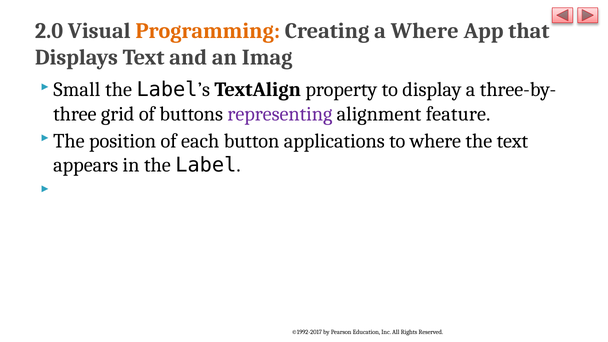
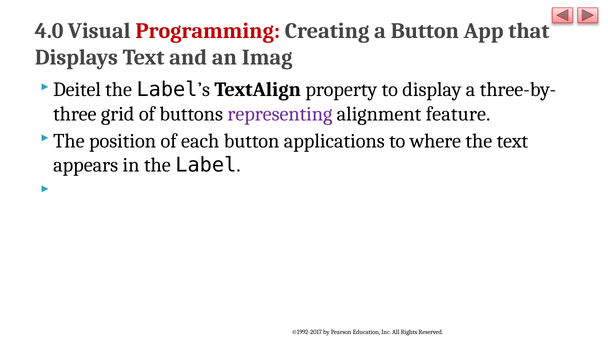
2.0: 2.0 -> 4.0
Programming colour: orange -> red
a Where: Where -> Button
Small: Small -> Deitel
